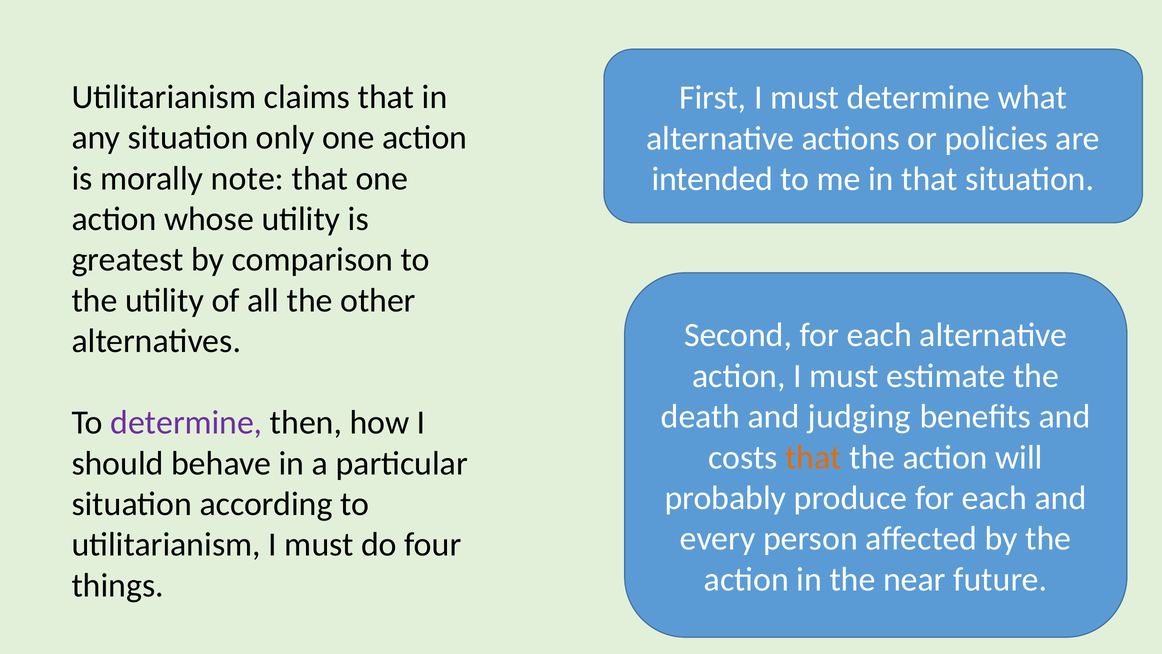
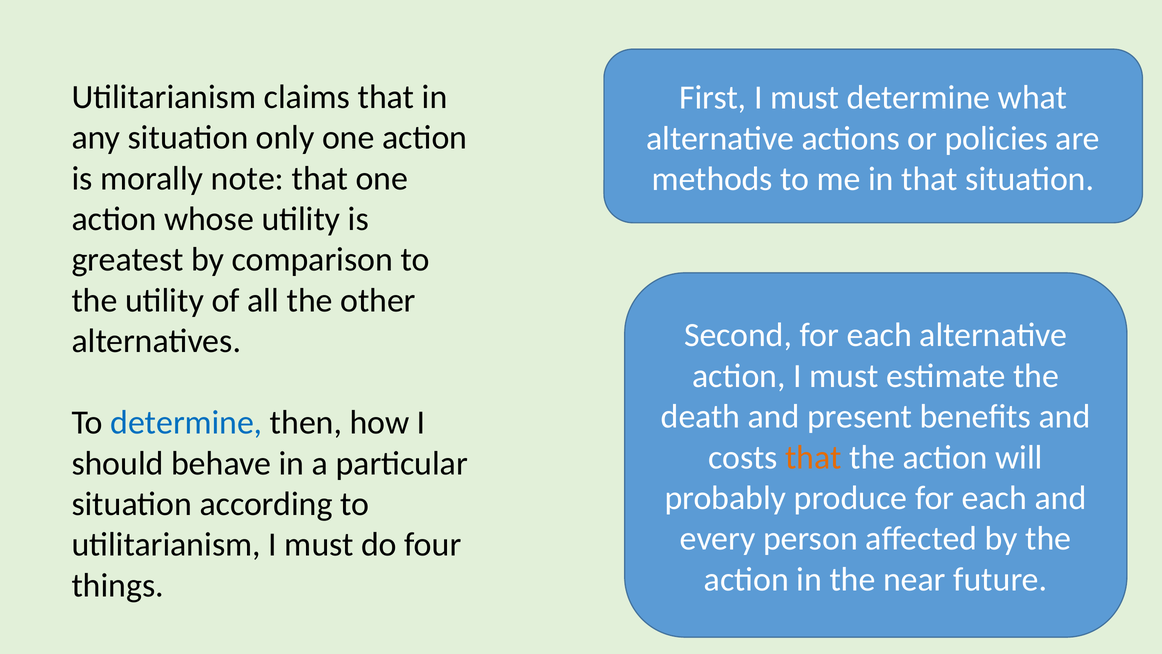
intended: intended -> methods
judging: judging -> present
determine at (186, 422) colour: purple -> blue
